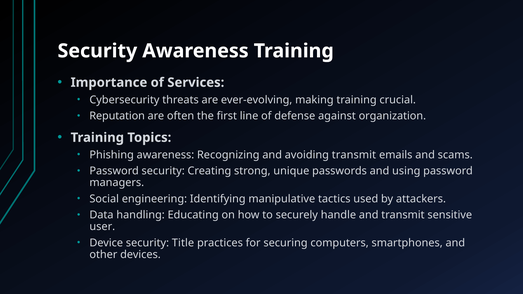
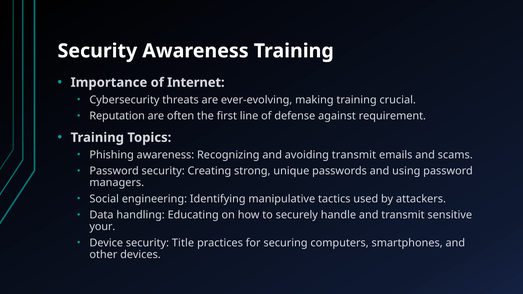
Services: Services -> Internet
organization: organization -> requirement
user: user -> your
